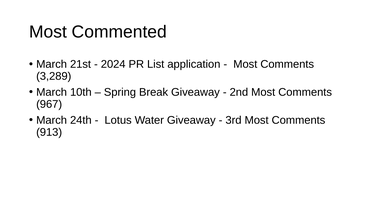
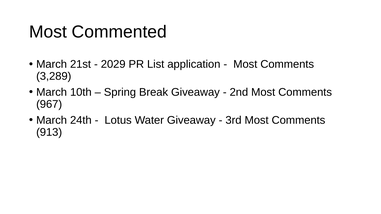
2024: 2024 -> 2029
